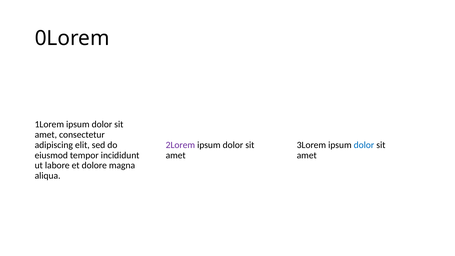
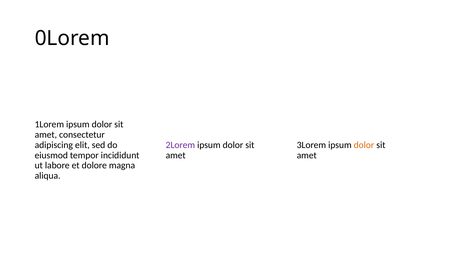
dolor at (364, 145) colour: blue -> orange
